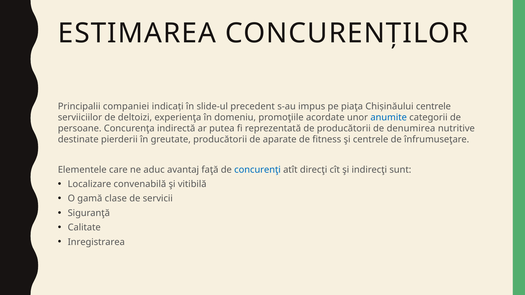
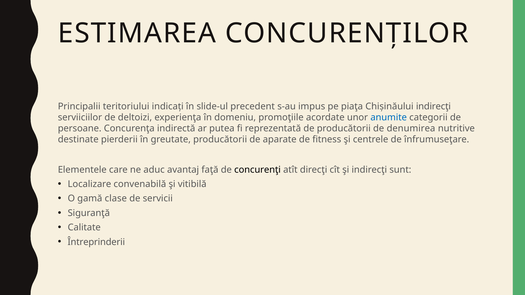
companiei: companiei -> teritoriului
Chișinăului centrele: centrele -> indirecţi
concurenţi colour: blue -> black
Inregistrarea: Inregistrarea -> Întreprinderii
